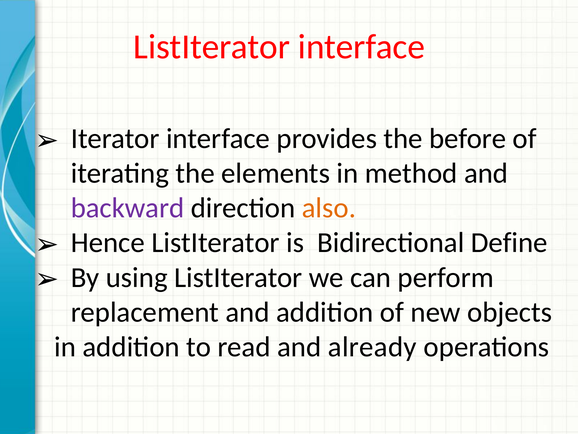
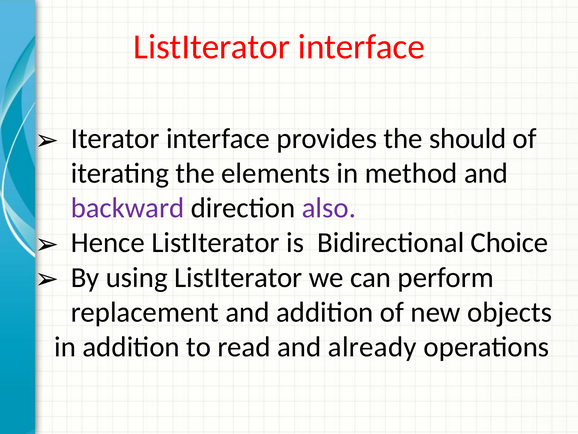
before: before -> should
also colour: orange -> purple
Define: Define -> Choice
